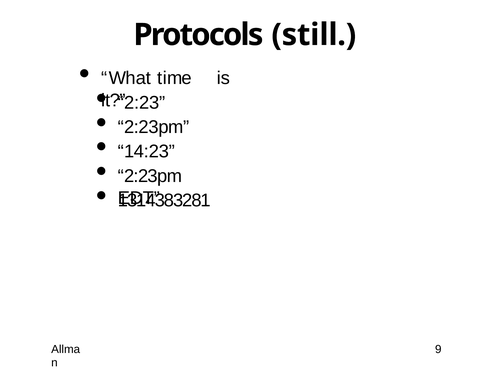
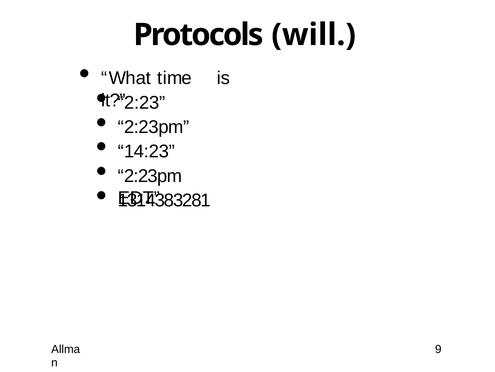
still: still -> will
